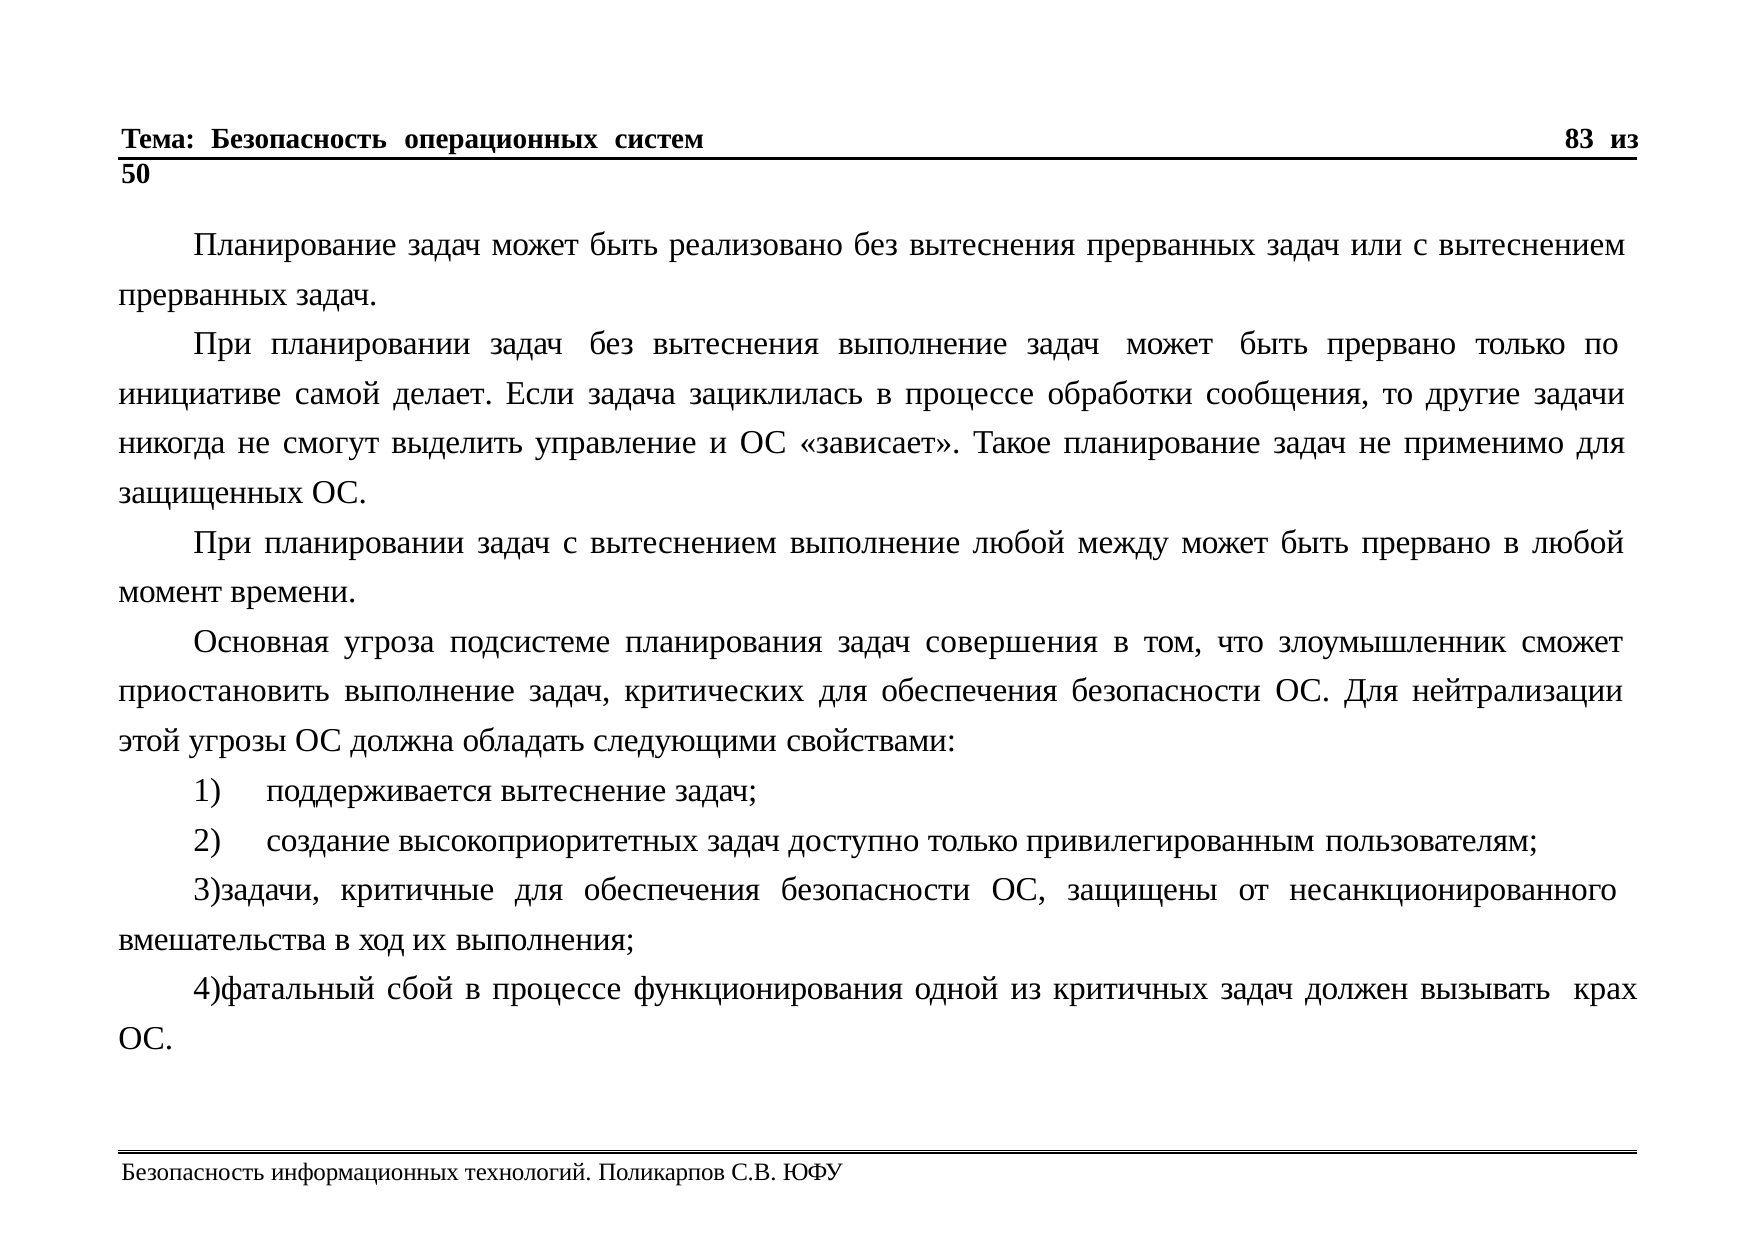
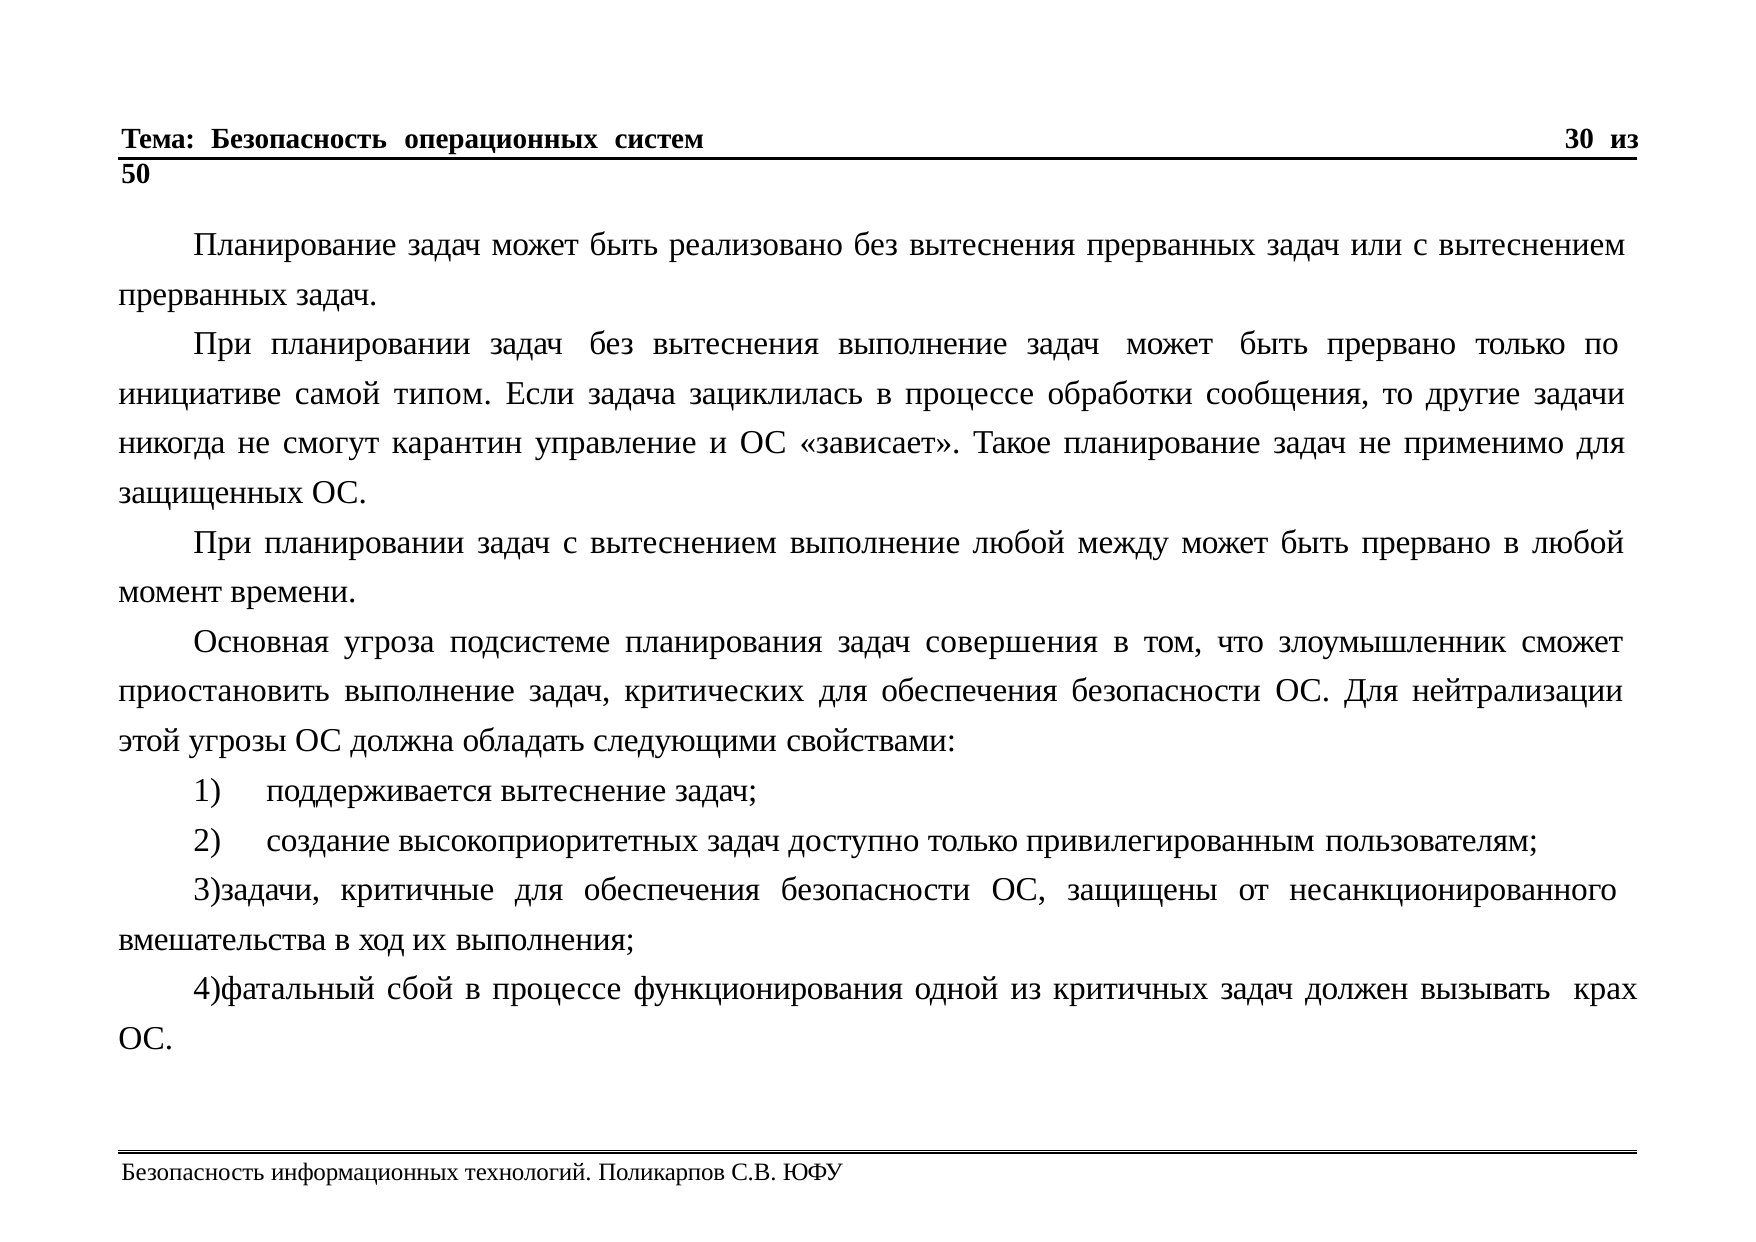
83: 83 -> 30
делает: делает -> типом
выделить: выделить -> карантин
